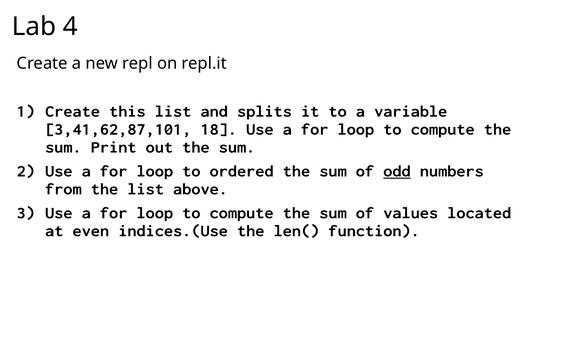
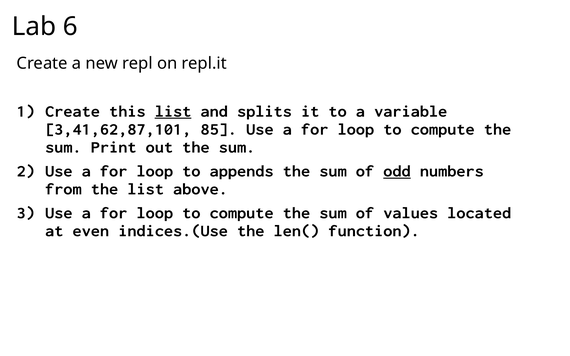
4: 4 -> 6
list at (173, 111) underline: none -> present
18: 18 -> 85
ordered: ordered -> appends
